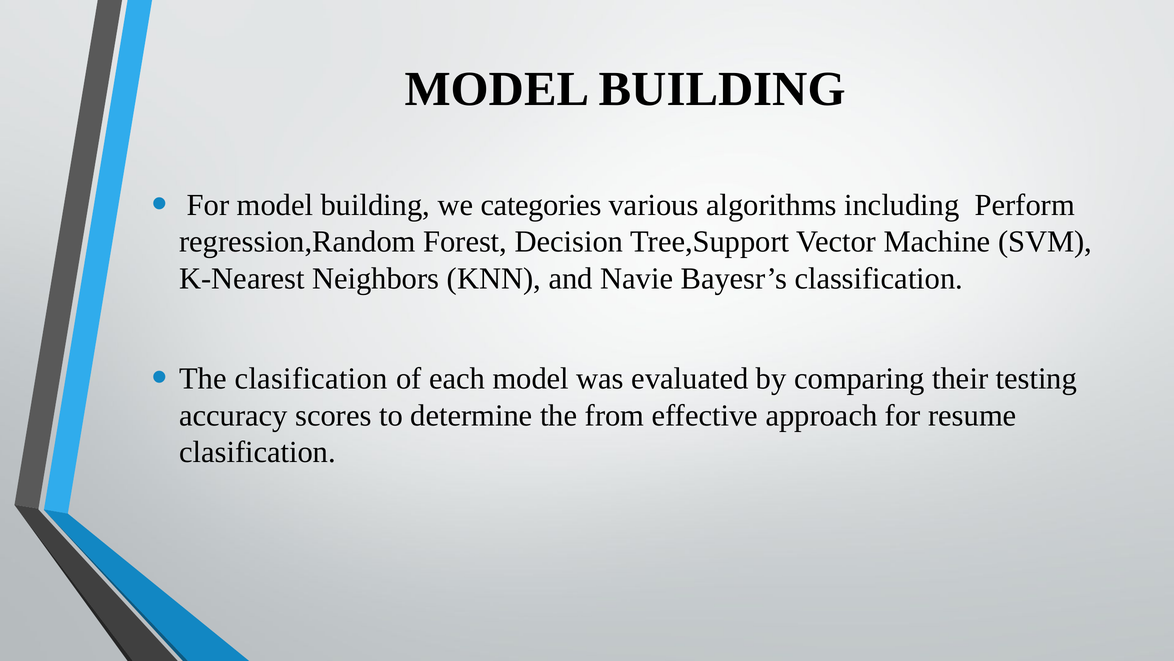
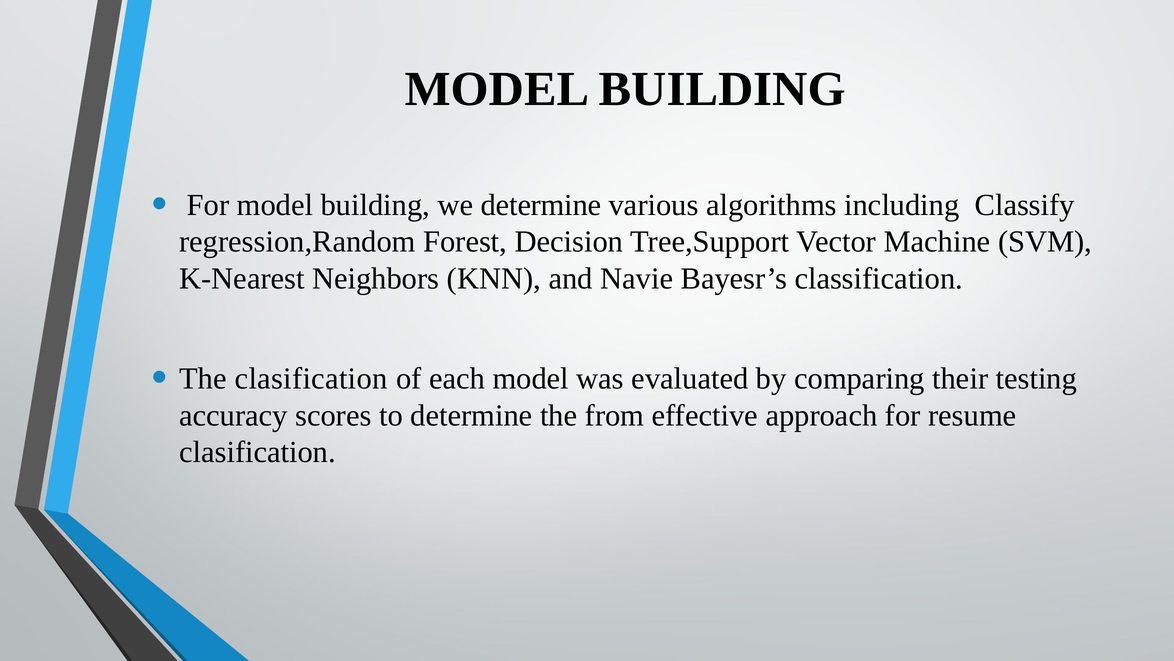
we categories: categories -> determine
Perform: Perform -> Classify
